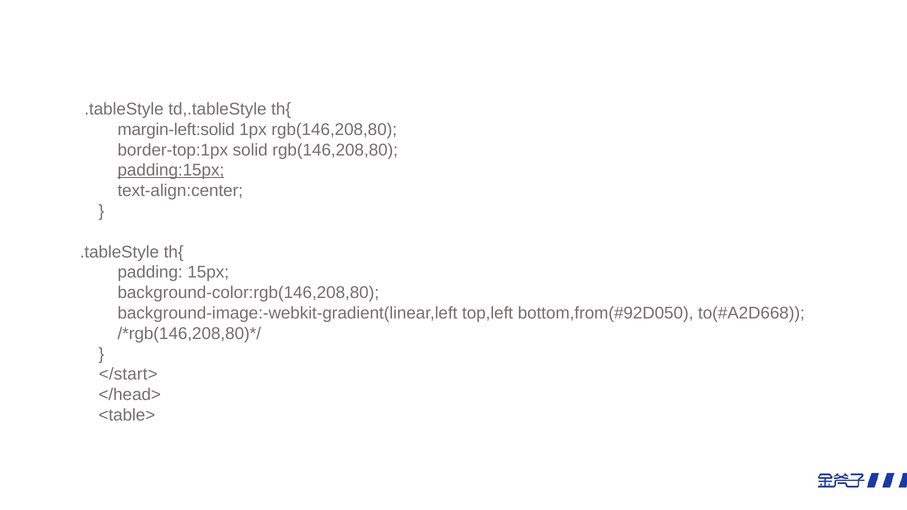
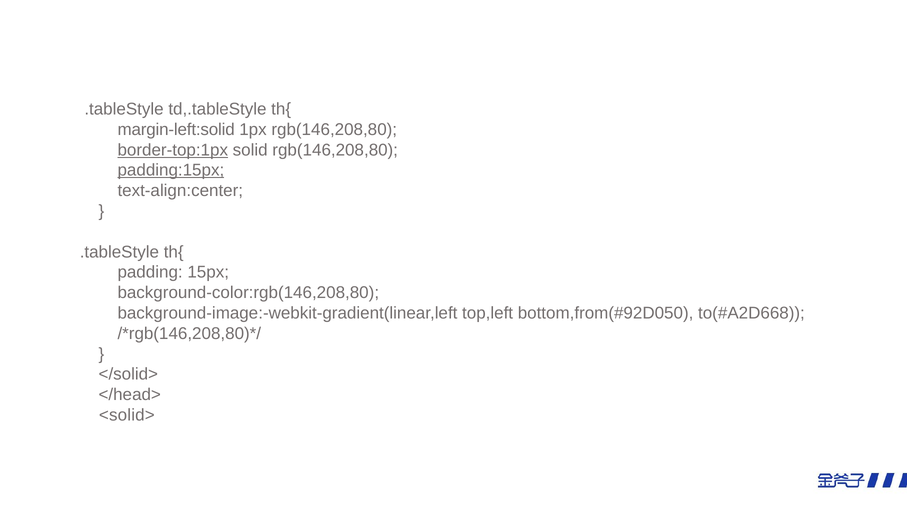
border-top:1px underline: none -> present
</start>: </start> -> </solid>
<table>: <table> -> <solid>
